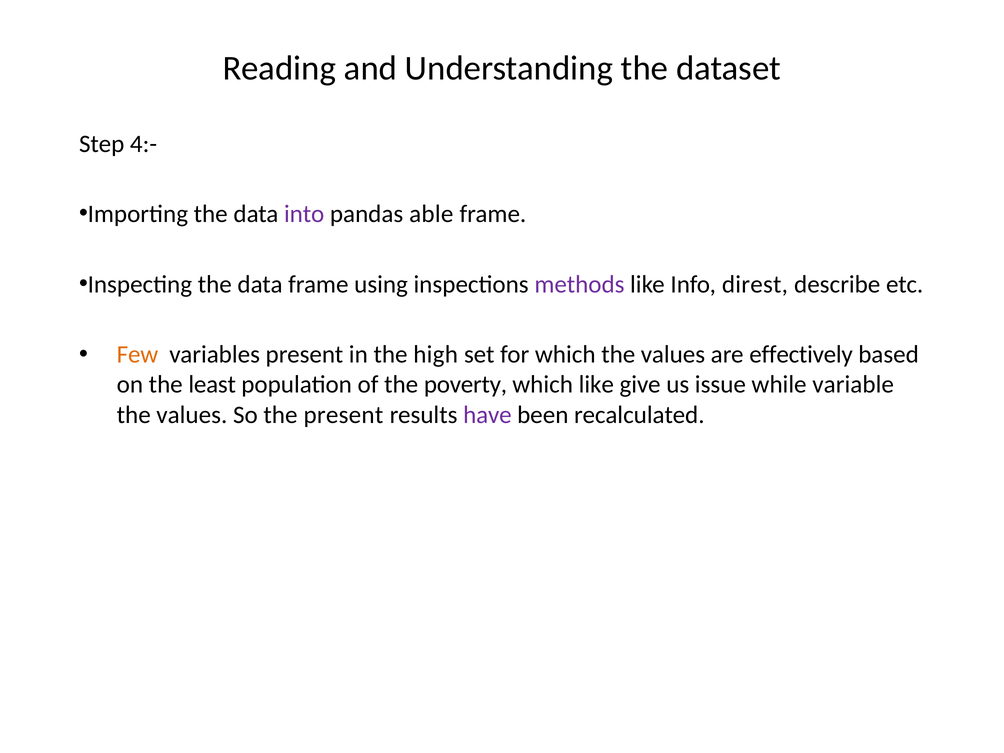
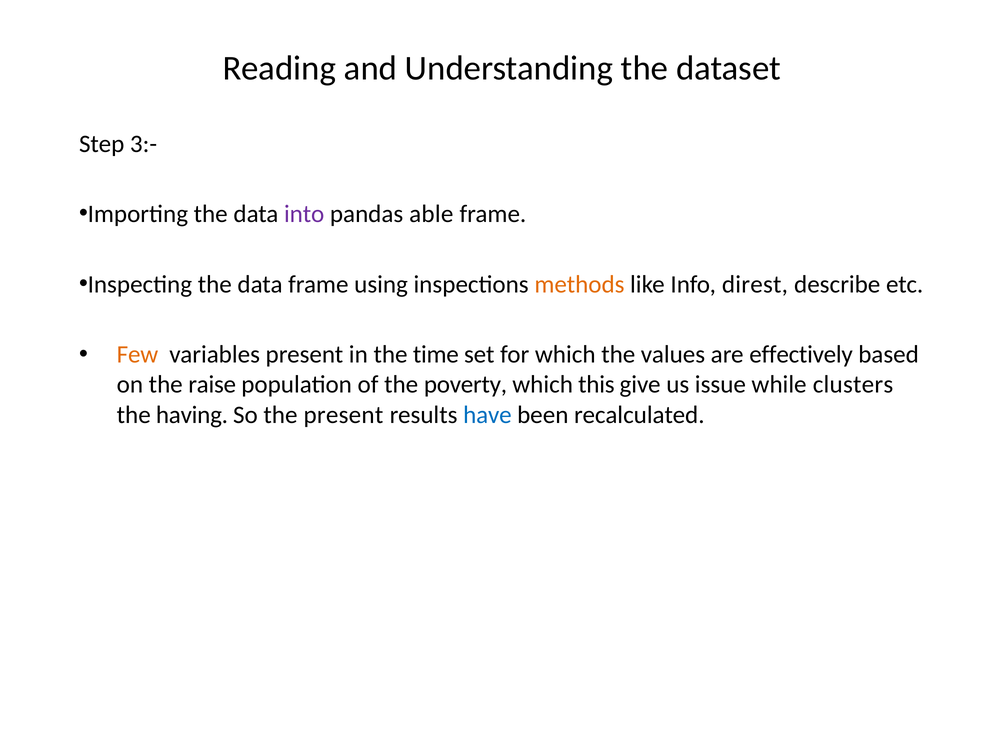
4:-: 4:- -> 3:-
methods colour: purple -> orange
high: high -> time
least: least -> raise
which like: like -> this
variable: variable -> clusters
values at (192, 415): values -> having
have colour: purple -> blue
